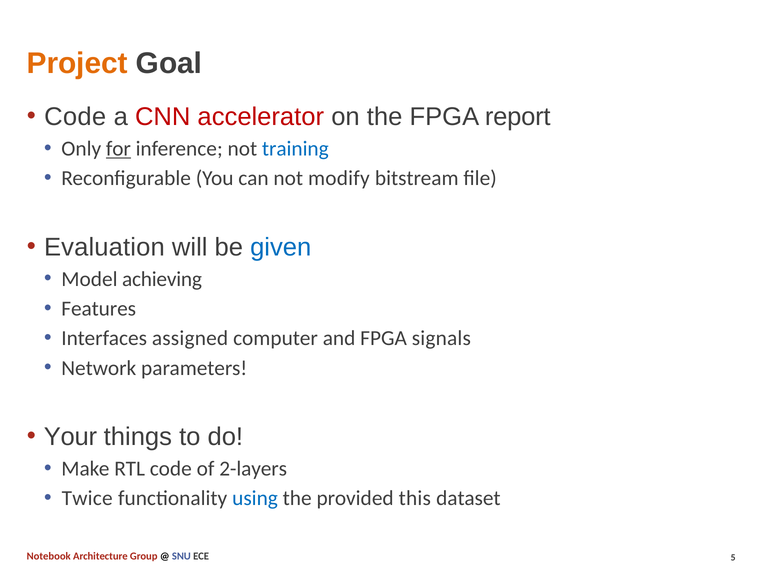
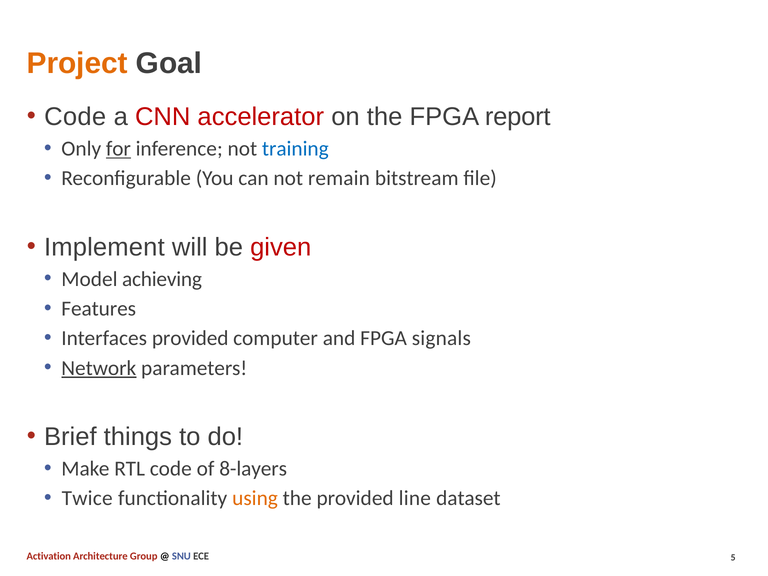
modify: modify -> remain
Evaluation: Evaluation -> Implement
given colour: blue -> red
Interfaces assigned: assigned -> provided
Network underline: none -> present
Your: Your -> Brief
2-layers: 2-layers -> 8-layers
using colour: blue -> orange
this: this -> line
Notebook: Notebook -> Activation
